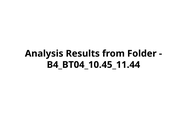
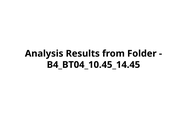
B4_BT04_10.45_11.44: B4_BT04_10.45_11.44 -> B4_BT04_10.45_14.45
